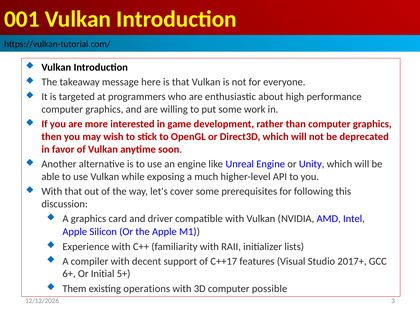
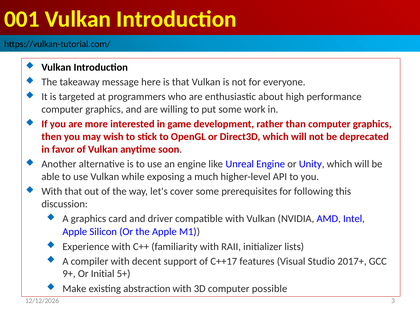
6+: 6+ -> 9+
Them: Them -> Make
operations: operations -> abstraction
